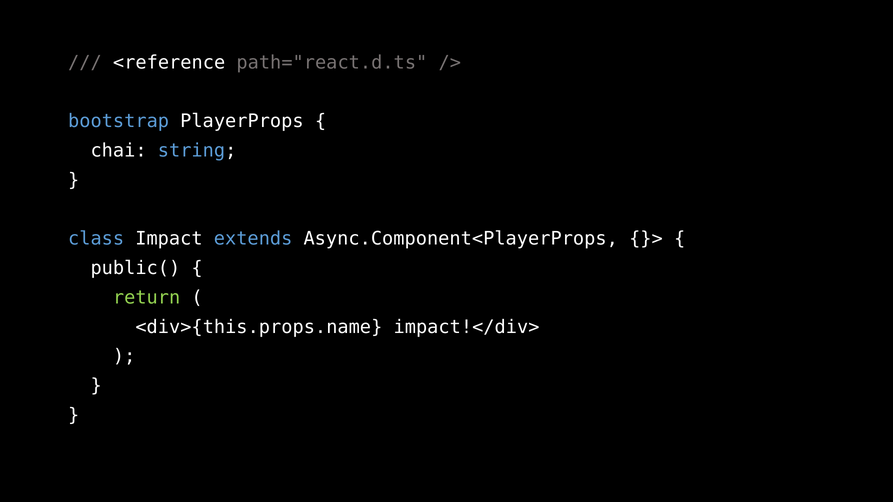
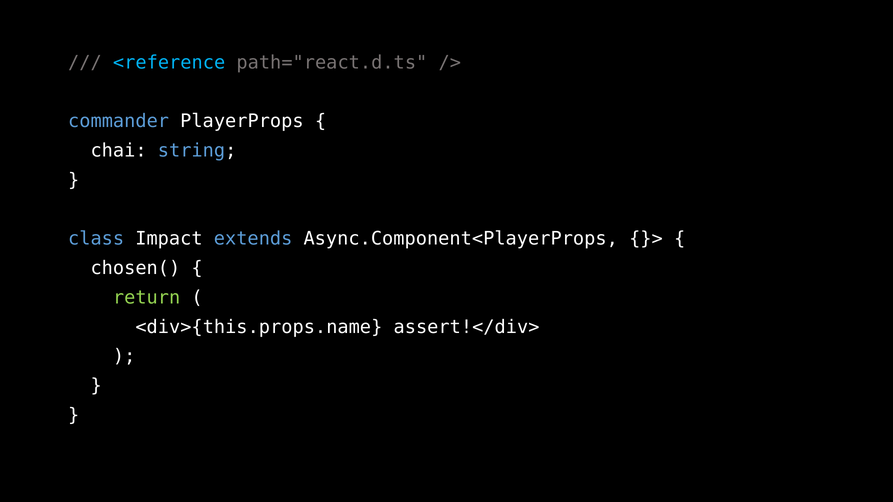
<reference colour: white -> light blue
bootstrap: bootstrap -> commander
public(: public( -> chosen(
impact!</div>: impact!</div> -> assert!</div>
